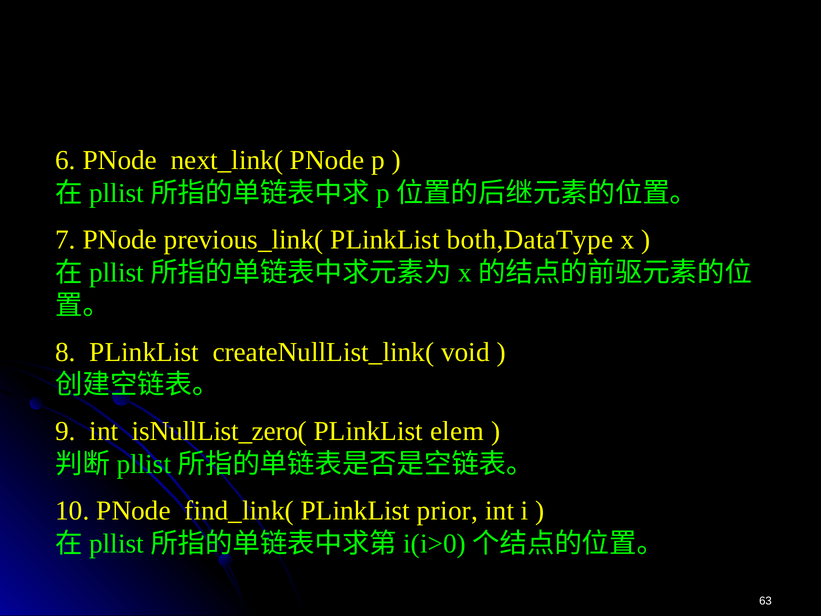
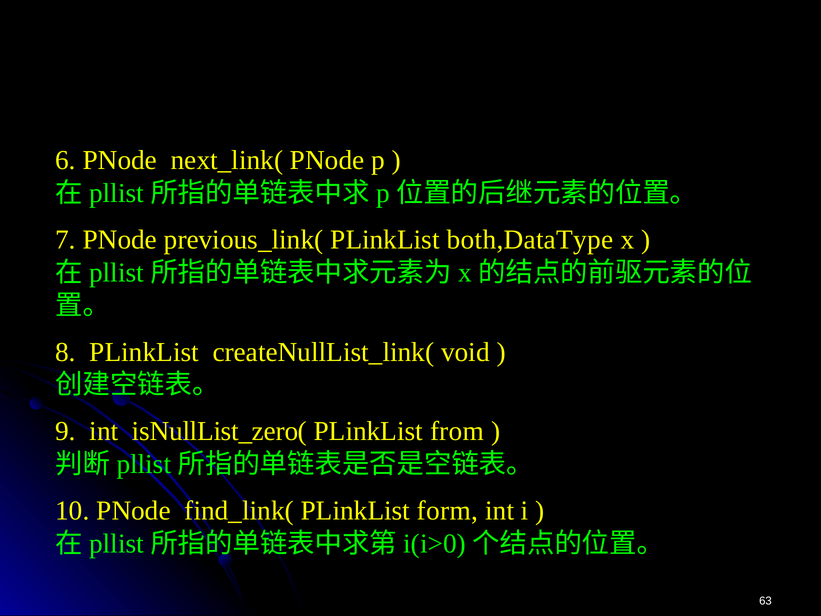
elem: elem -> from
prior: prior -> form
